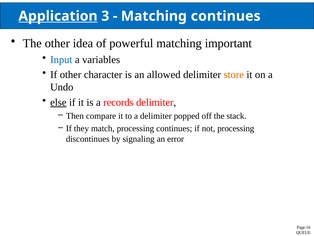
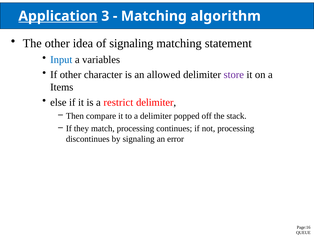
Matching continues: continues -> algorithm
of powerful: powerful -> signaling
important: important -> statement
store colour: orange -> purple
Undo: Undo -> Items
else underline: present -> none
records: records -> restrict
